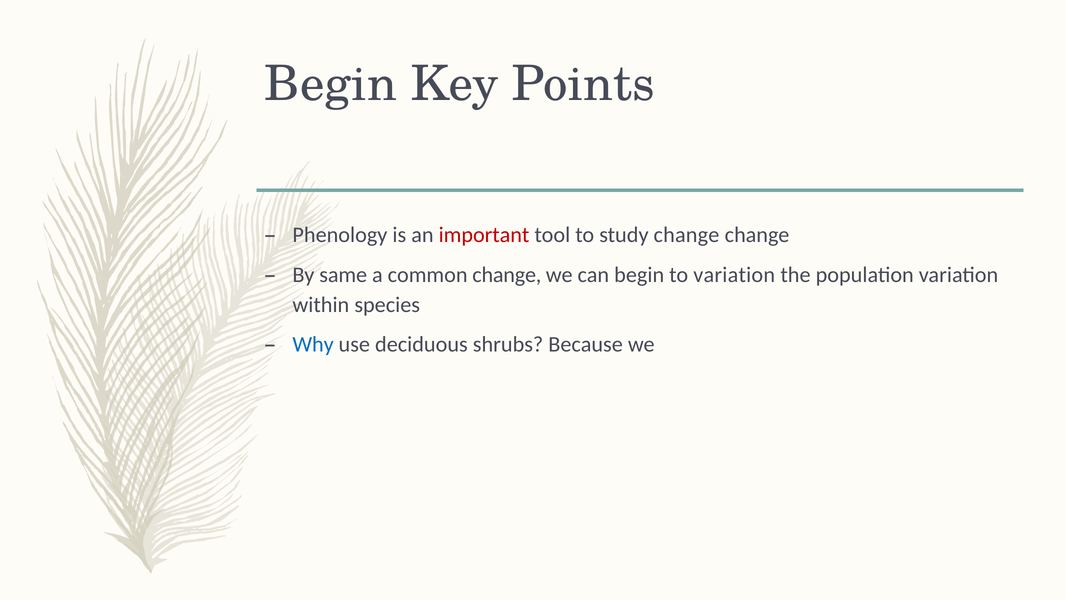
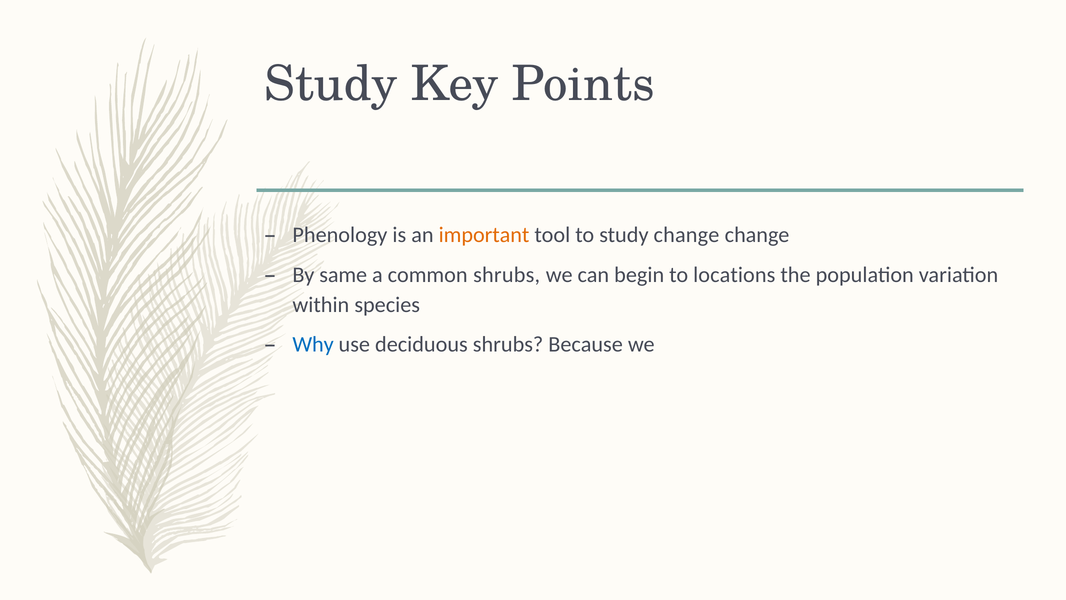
Begin at (331, 84): Begin -> Study
important colour: red -> orange
common change: change -> shrubs
to variation: variation -> locations
